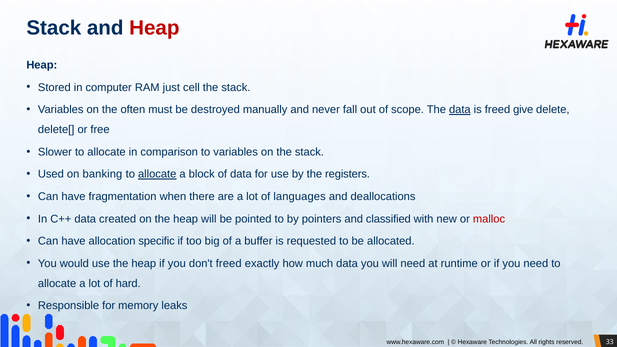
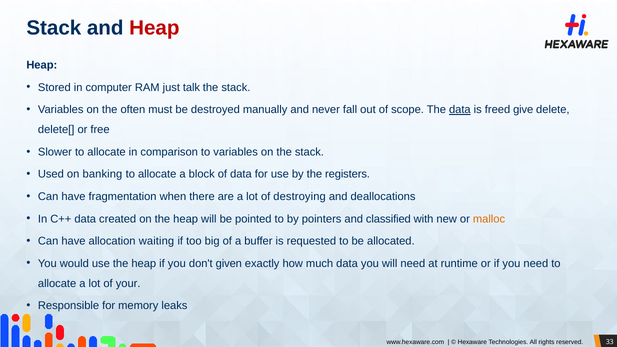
cell: cell -> talk
allocate at (157, 174) underline: present -> none
languages: languages -> destroying
malloc colour: red -> orange
specific: specific -> waiting
don't freed: freed -> given
hard: hard -> your
